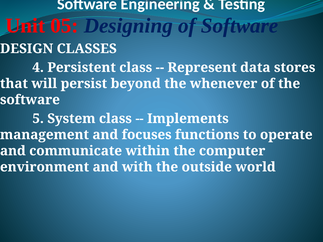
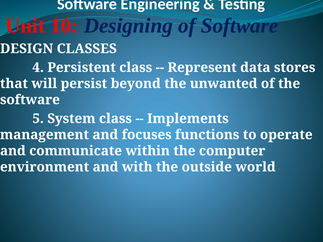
05: 05 -> 10
whenever: whenever -> unwanted
